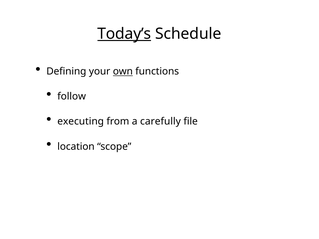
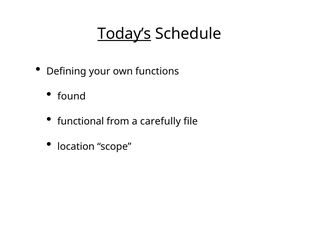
own underline: present -> none
follow: follow -> found
executing: executing -> functional
